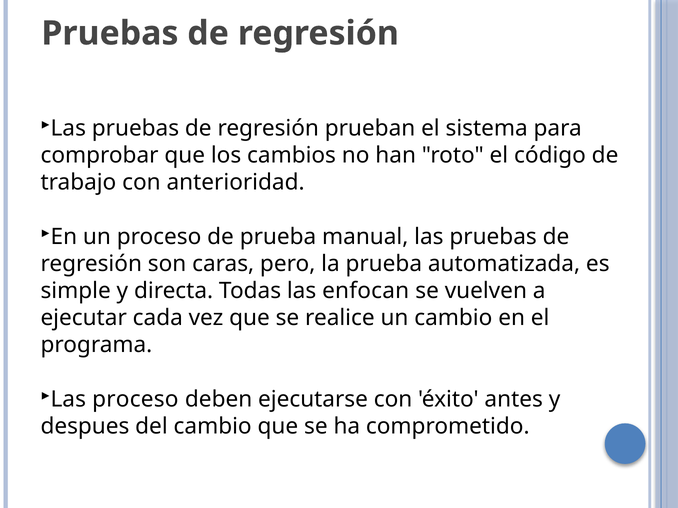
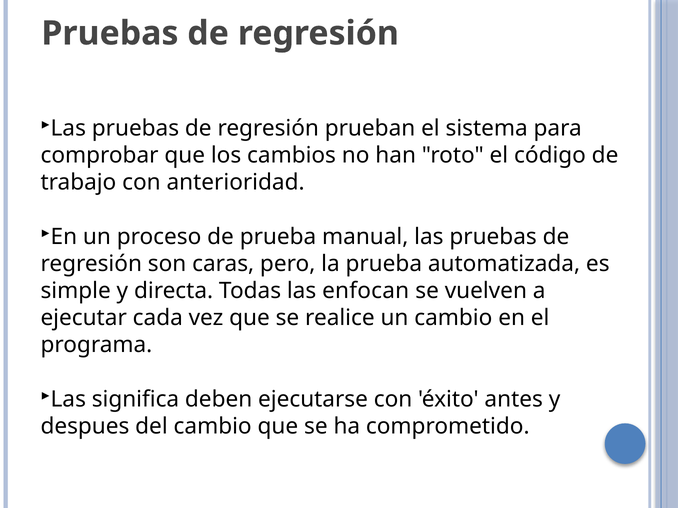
Las proceso: proceso -> significa
